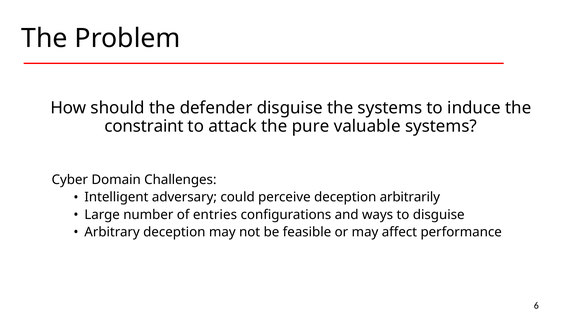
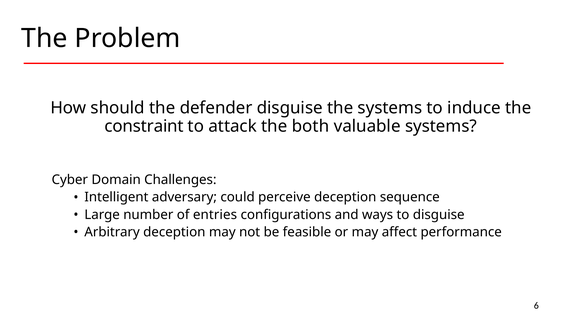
pure: pure -> both
arbitrarily: arbitrarily -> sequence
